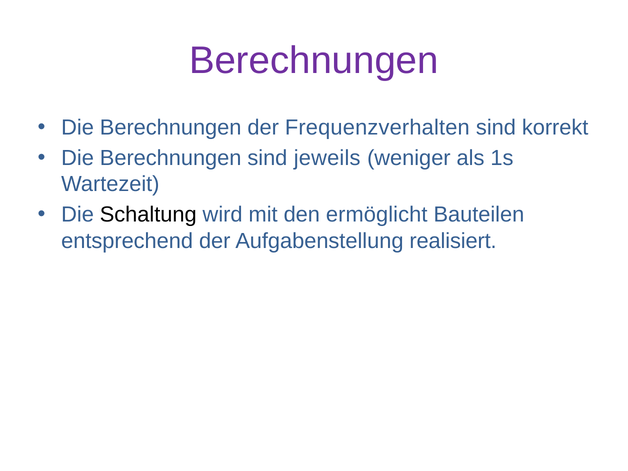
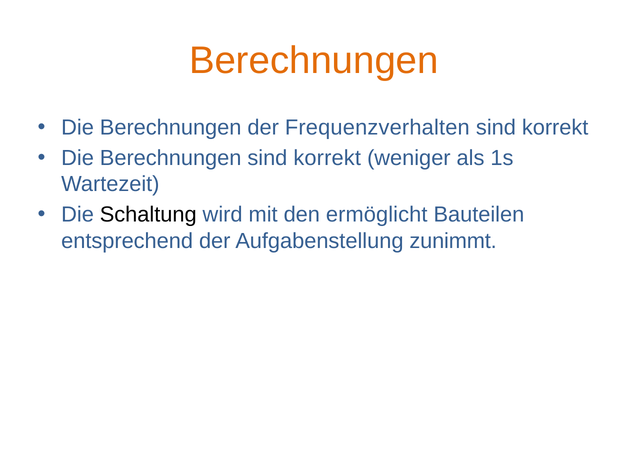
Berechnungen at (314, 61) colour: purple -> orange
Berechnungen sind jeweils: jeweils -> korrekt
realisiert: realisiert -> zunimmt
